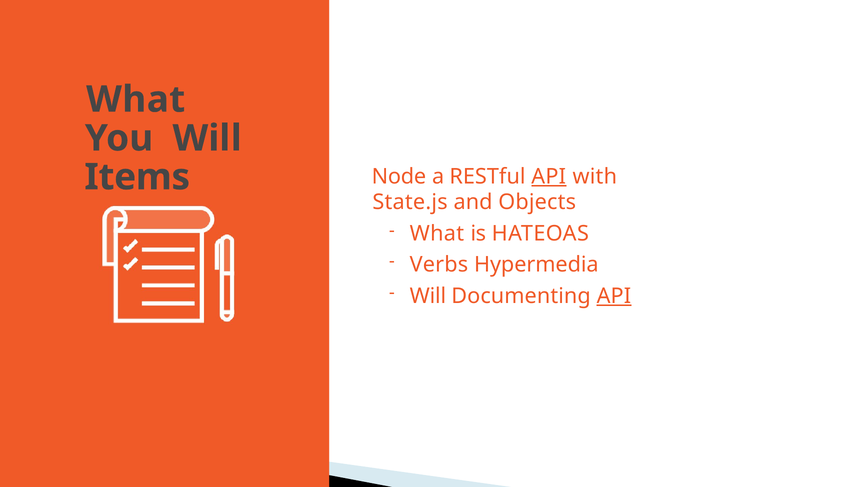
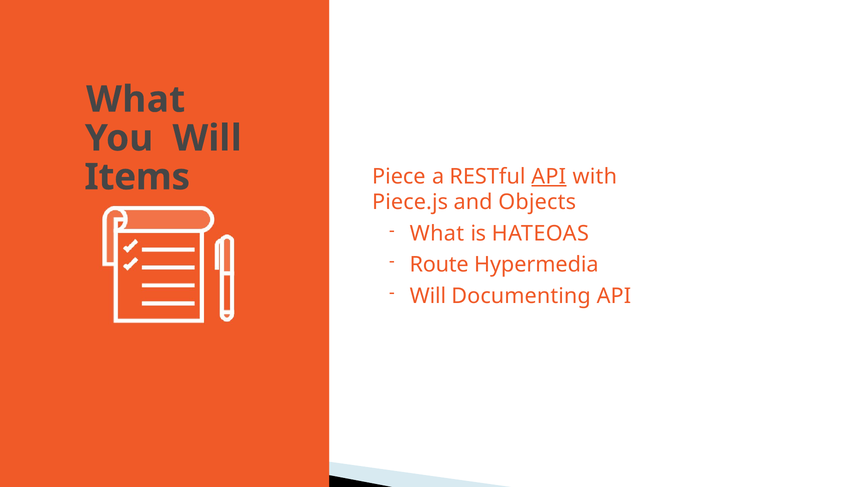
Node: Node -> Piece
State.js: State.js -> Piece.js
Verbs: Verbs -> Route
API at (614, 296) underline: present -> none
